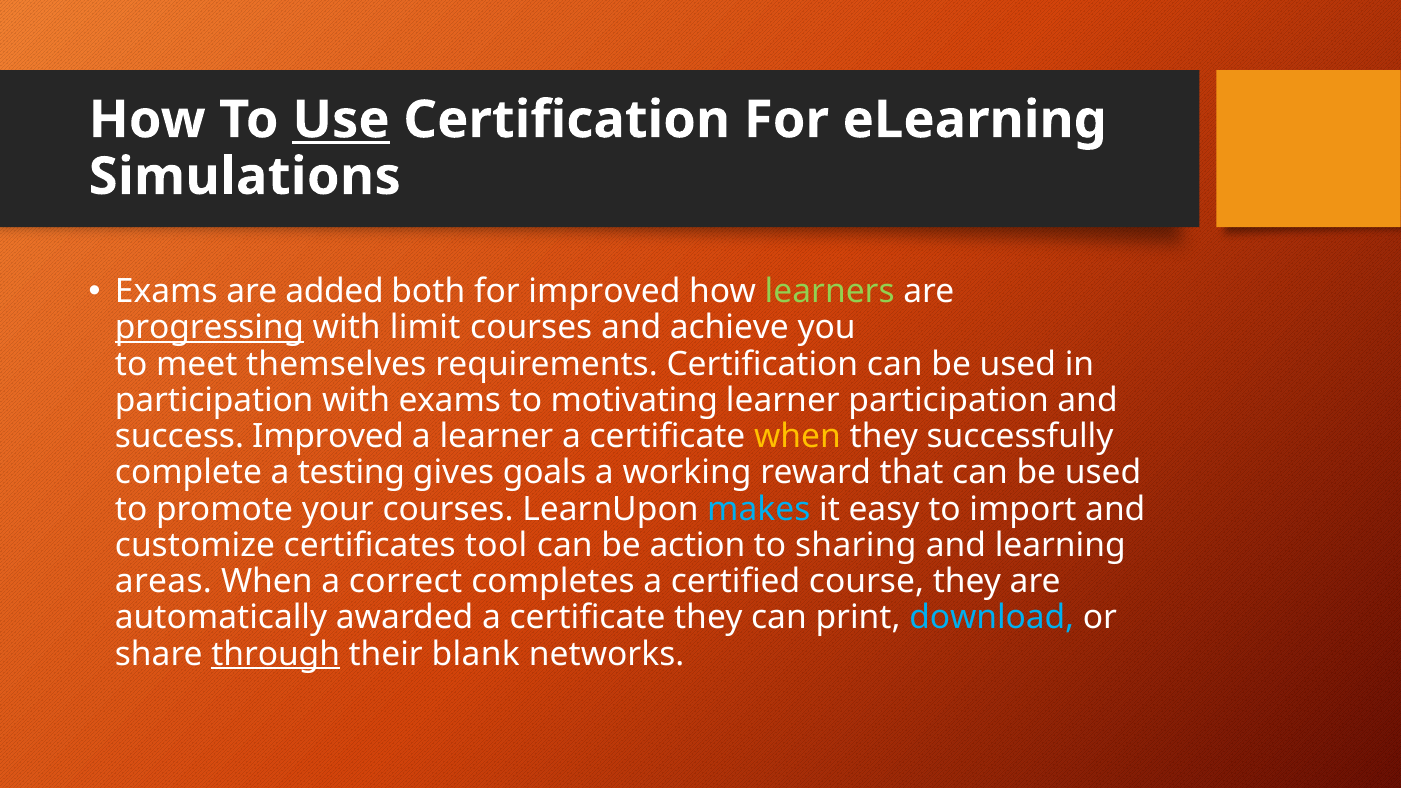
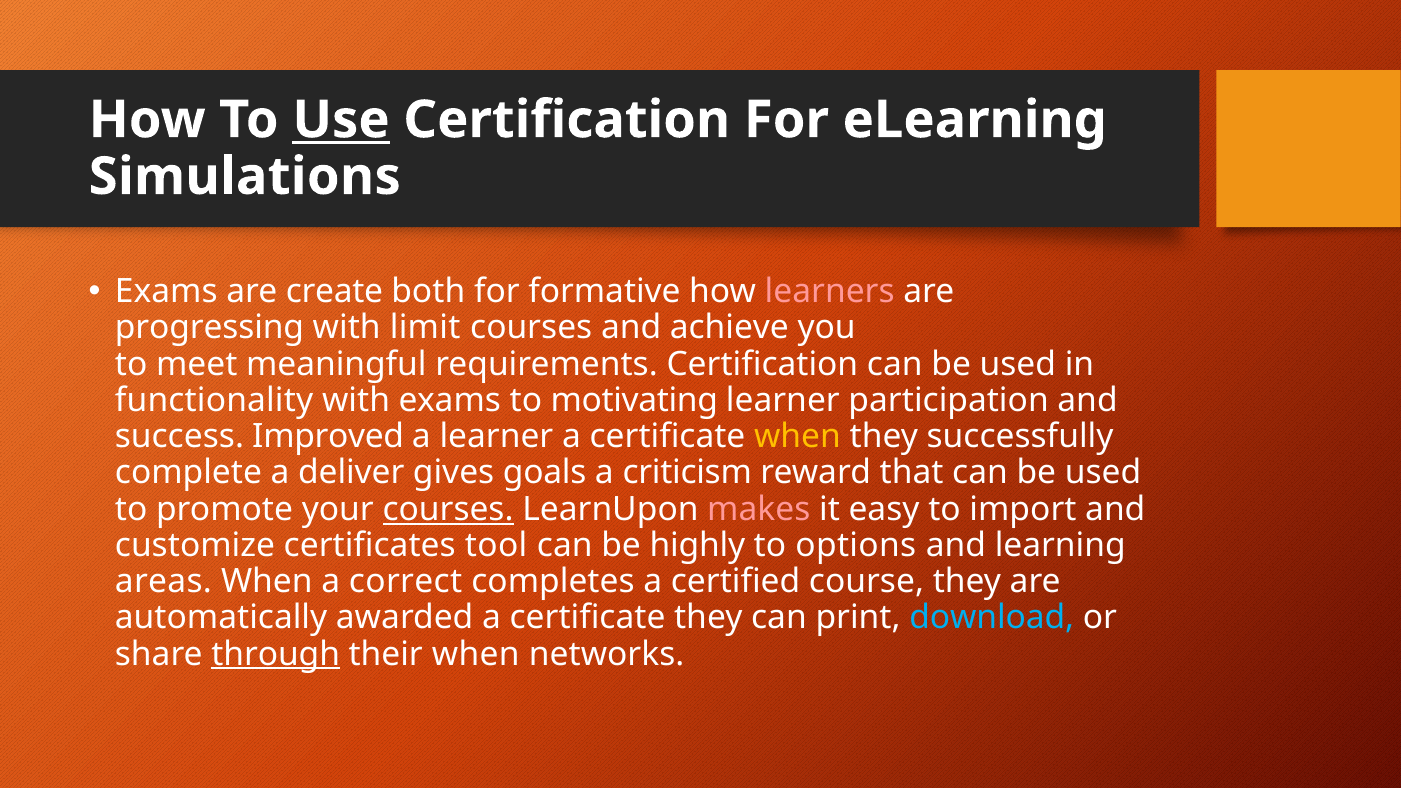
added: added -> create
for improved: improved -> formative
learners colour: light green -> pink
progressing underline: present -> none
themselves: themselves -> meaningful
participation at (214, 400): participation -> functionality
testing: testing -> deliver
working: working -> criticism
courses at (448, 509) underline: none -> present
makes colour: light blue -> pink
action: action -> highly
sharing: sharing -> options
their blank: blank -> when
